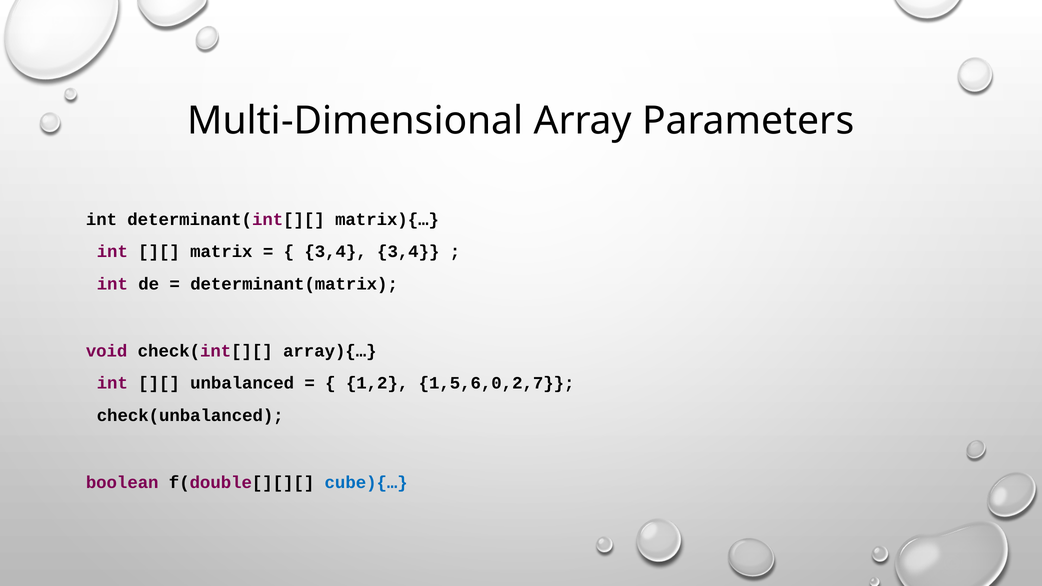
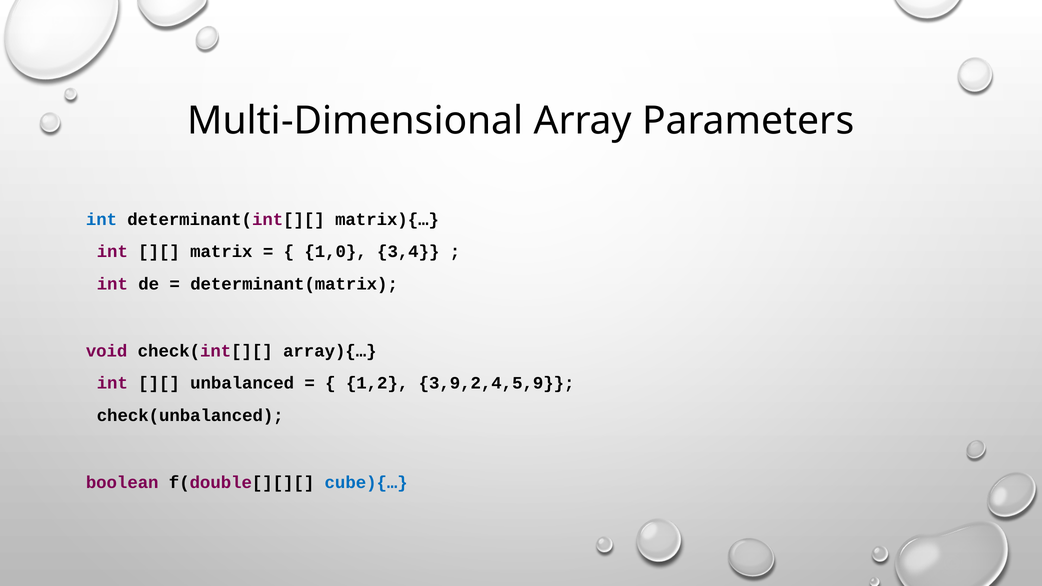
int at (101, 219) colour: black -> blue
3,4 at (336, 252): 3,4 -> 1,0
1,5,6,0,2,7: 1,5,6,0,2,7 -> 3,9,2,4,5,9
